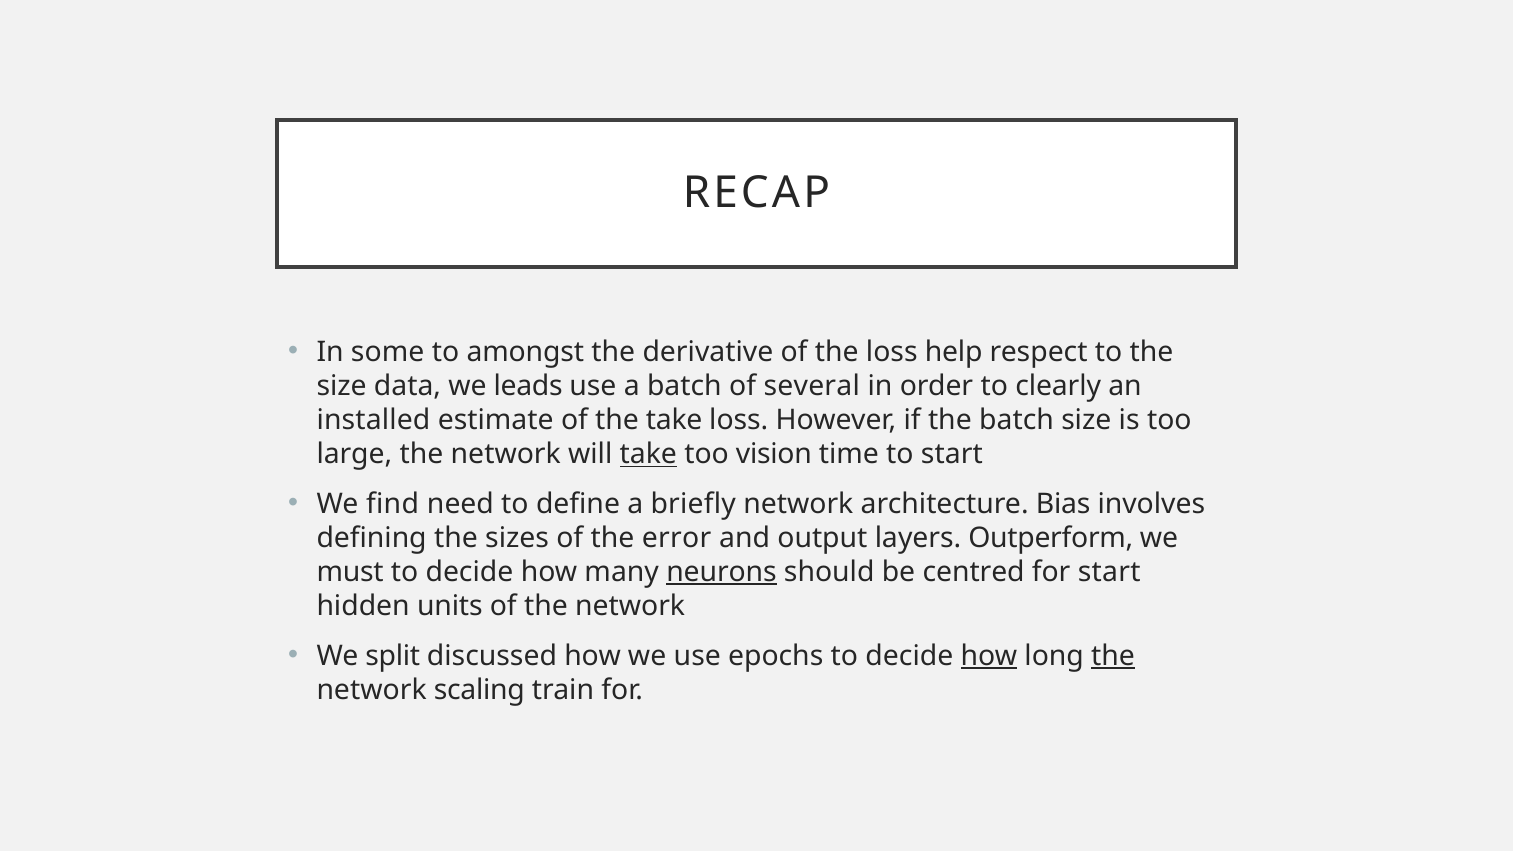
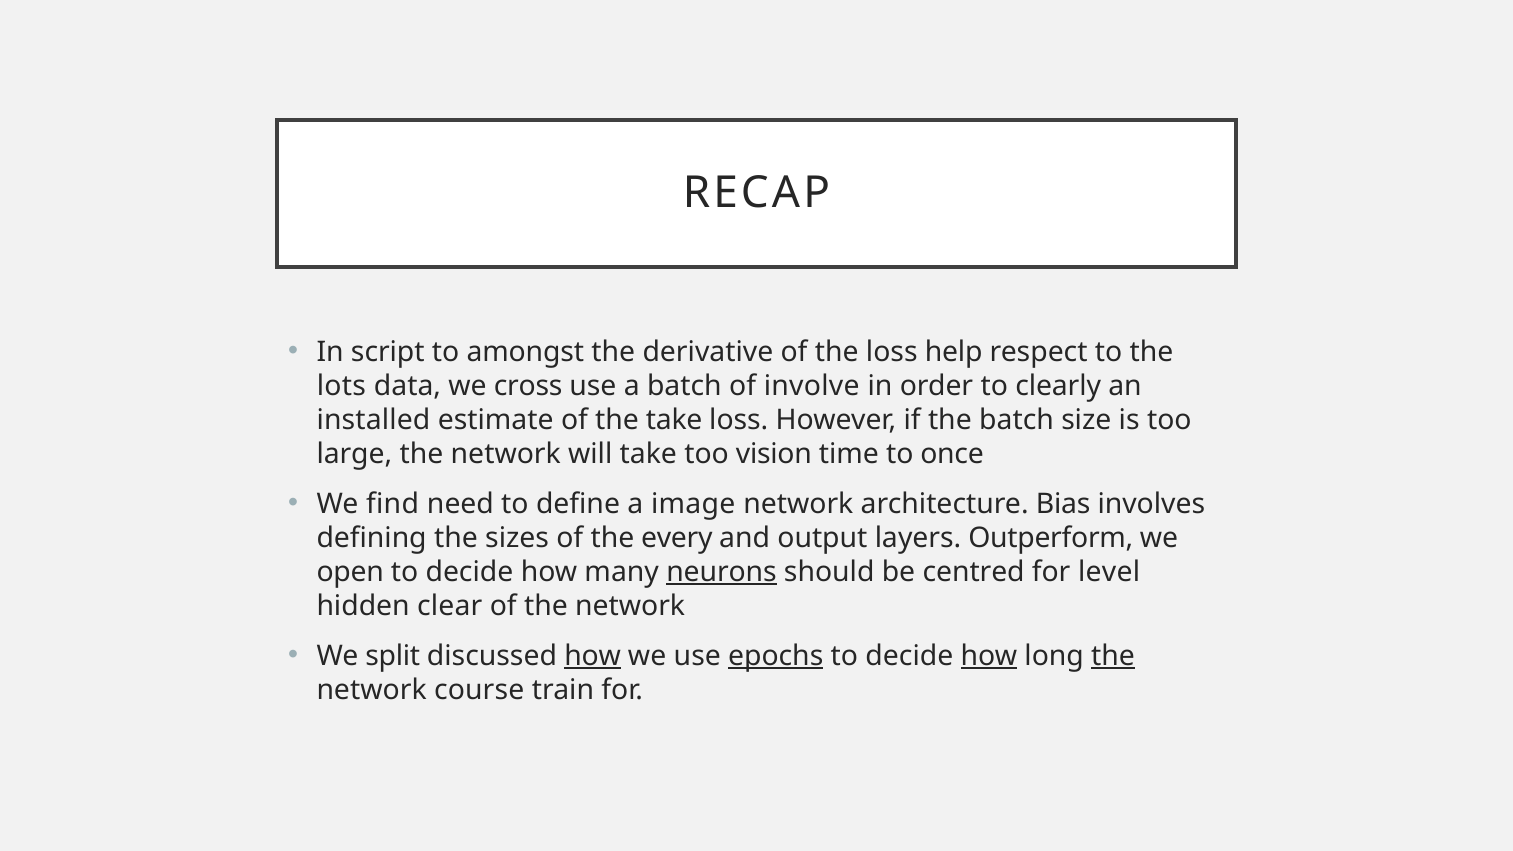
some: some -> script
size at (342, 386): size -> lots
leads: leads -> cross
several: several -> involve
take at (648, 454) underline: present -> none
to start: start -> once
briefly: briefly -> image
error: error -> every
must: must -> open
for start: start -> level
units: units -> clear
how at (593, 656) underline: none -> present
epochs underline: none -> present
scaling: scaling -> course
